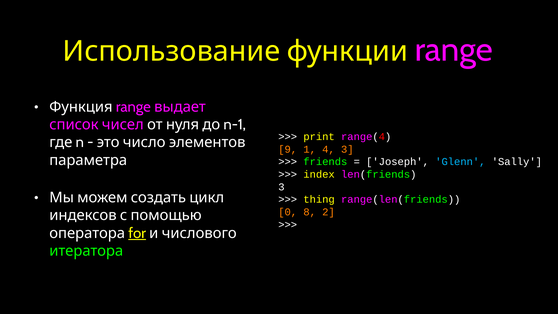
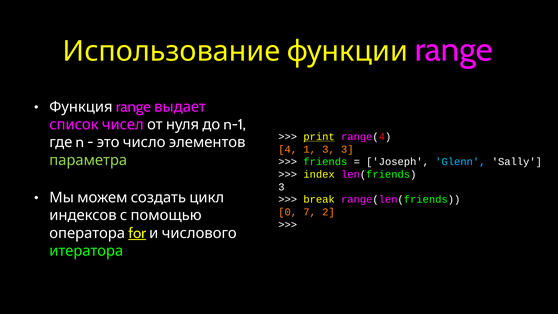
print underline: none -> present
9: 9 -> 4
1 4: 4 -> 3
параметра colour: white -> light green
thing: thing -> break
8: 8 -> 7
